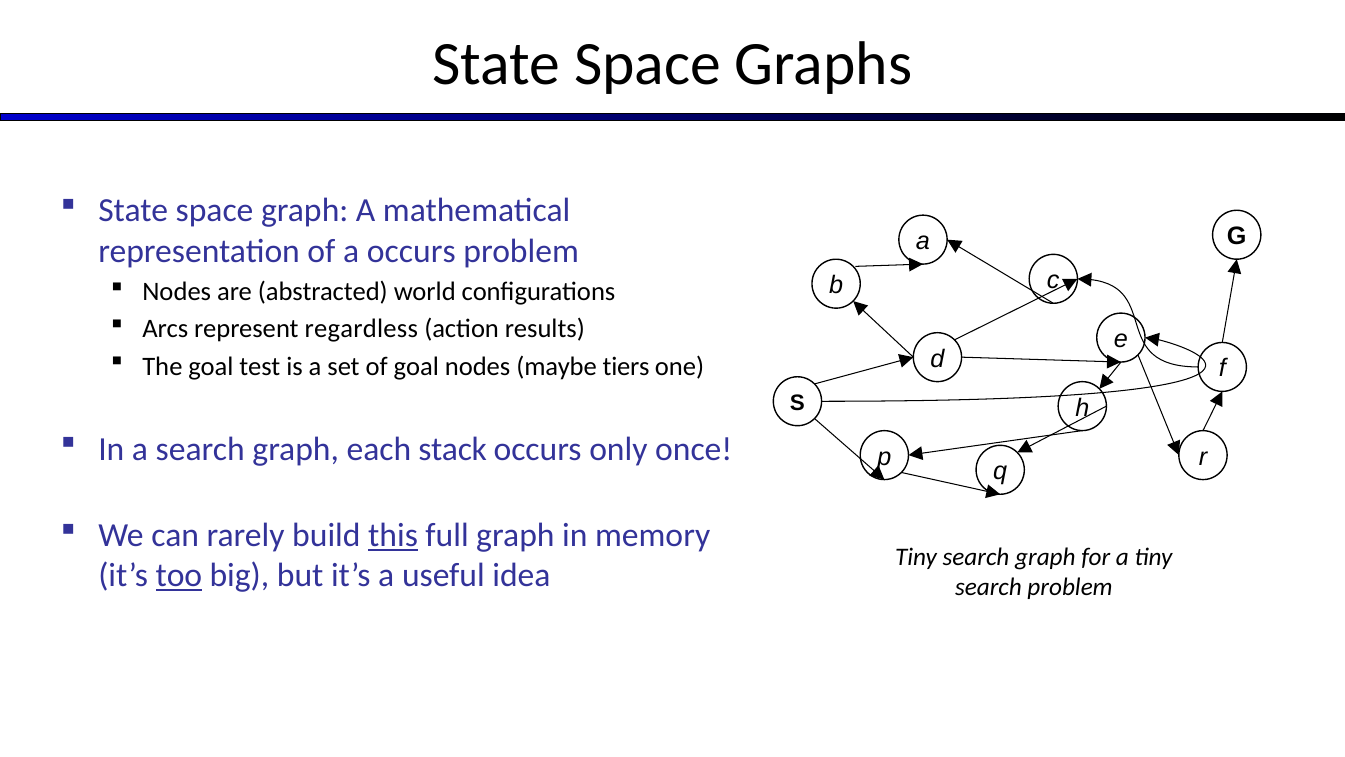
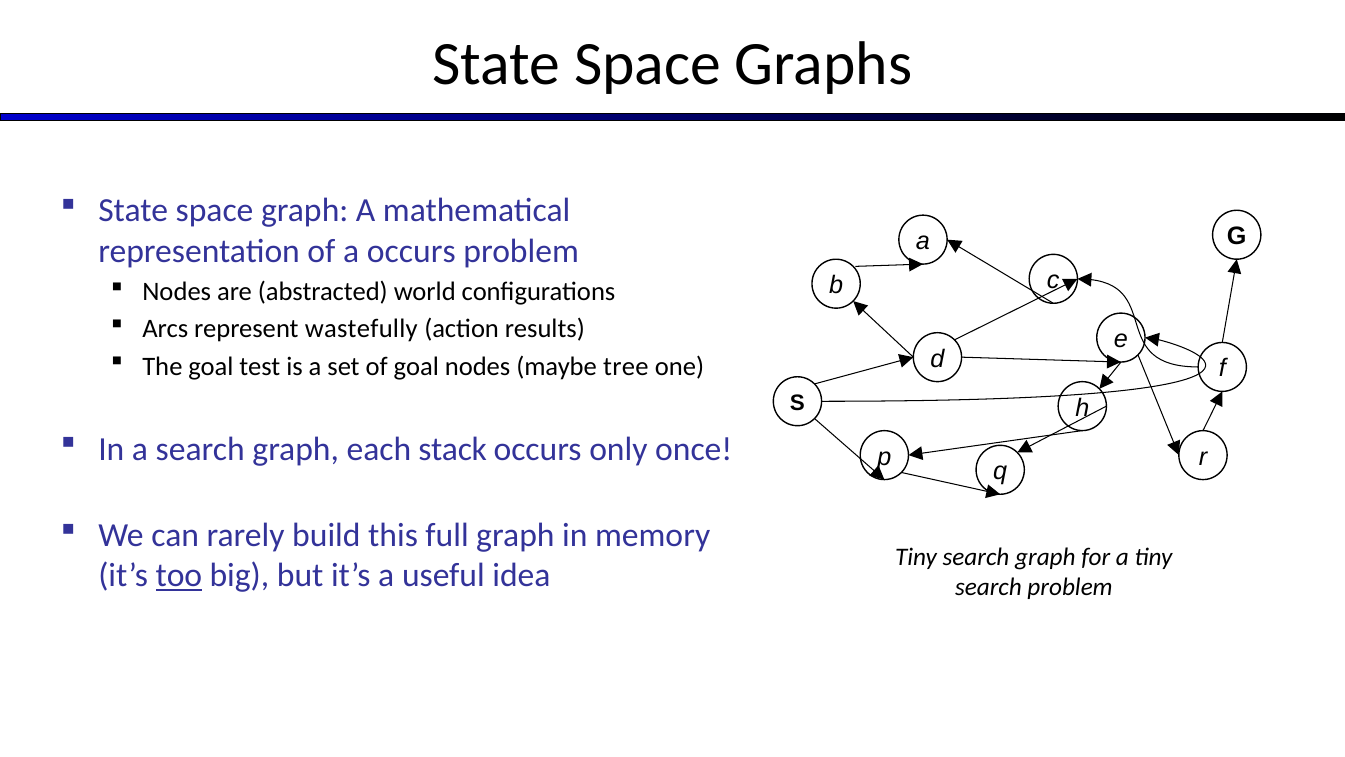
regardless: regardless -> wastefully
tiers: tiers -> tree
this underline: present -> none
